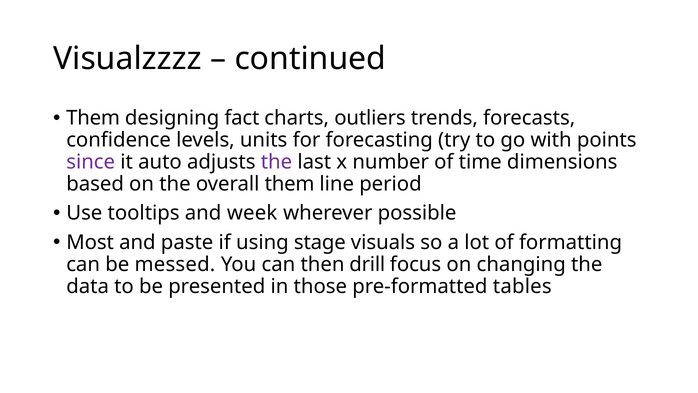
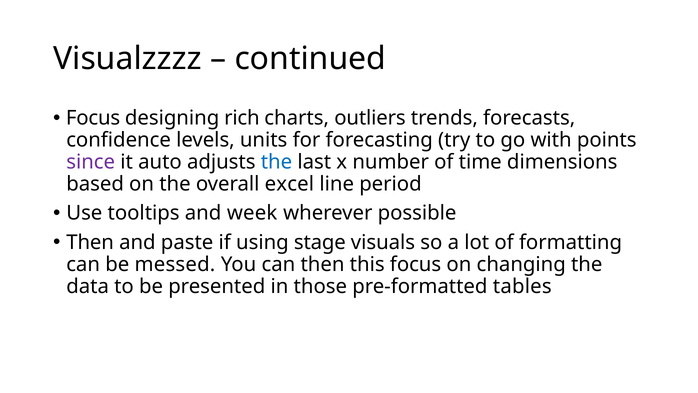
Them at (93, 118): Them -> Focus
fact: fact -> rich
the at (276, 162) colour: purple -> blue
overall them: them -> excel
Most at (90, 242): Most -> Then
drill: drill -> this
